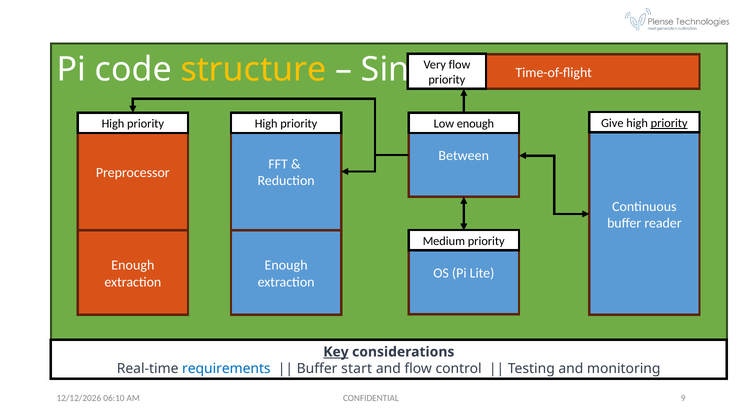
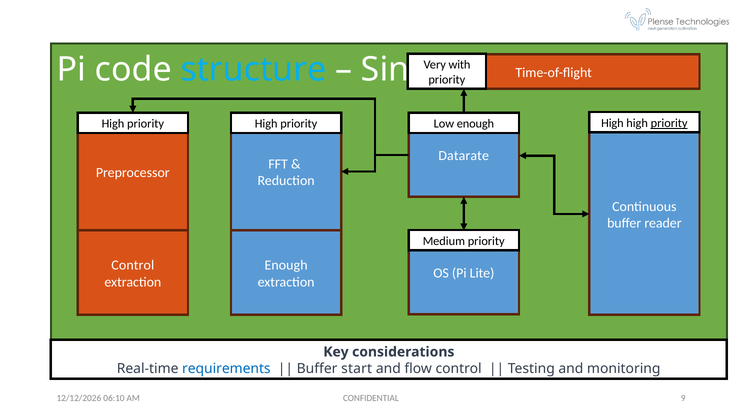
Very flow: flow -> with
structure colour: yellow -> light blue
Give at (612, 123): Give -> High
Between: Between -> Datarate
Enough at (133, 266): Enough -> Control
Key underline: present -> none
